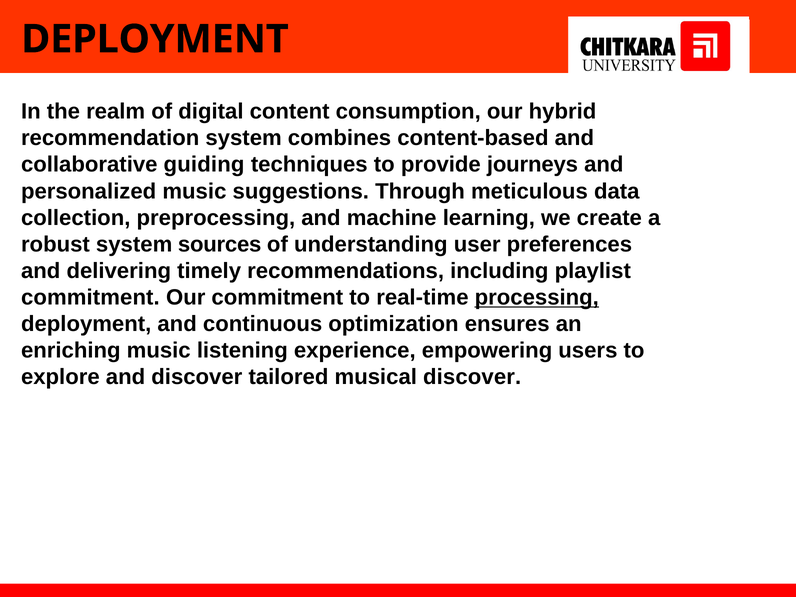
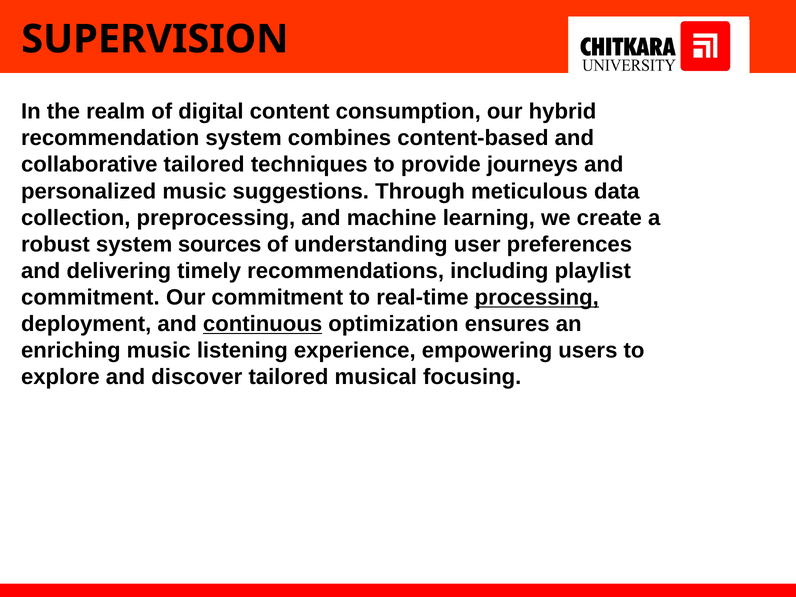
DEPLOYMENT at (155, 39): DEPLOYMENT -> SUPERVISION
collaborative guiding: guiding -> tailored
continuous underline: none -> present
musical discover: discover -> focusing
